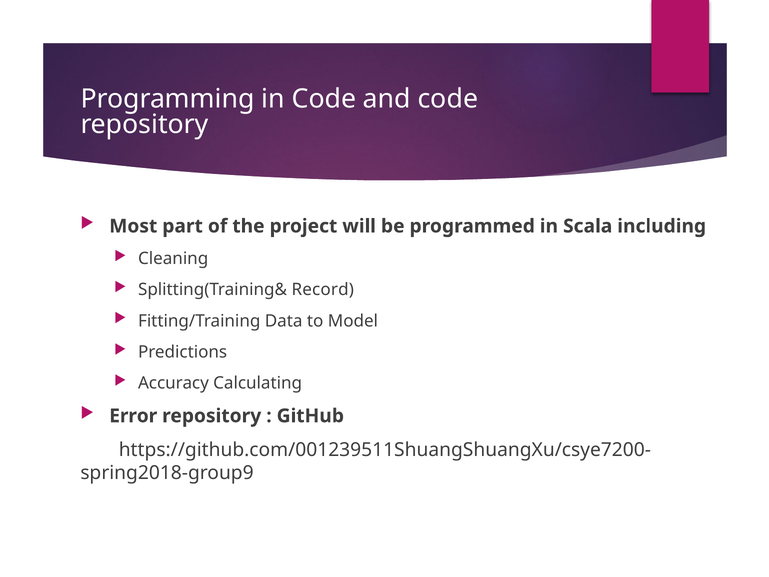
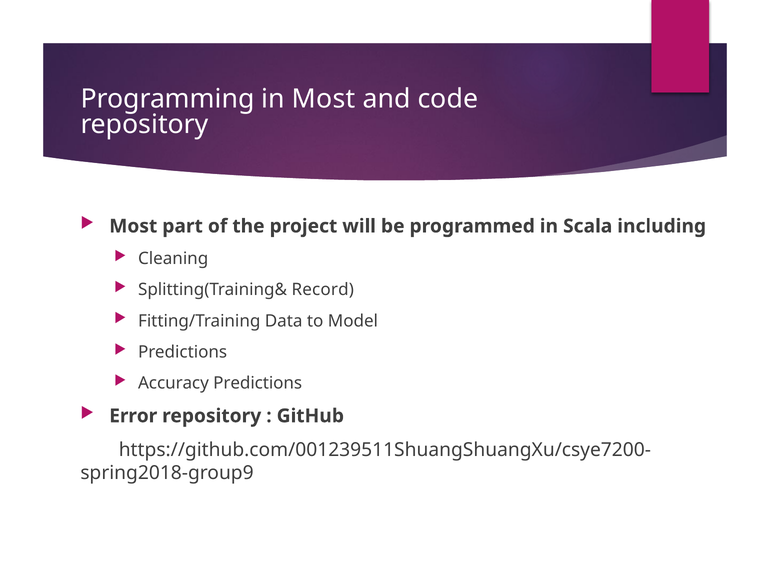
in Code: Code -> Most
Accuracy Calculating: Calculating -> Predictions
